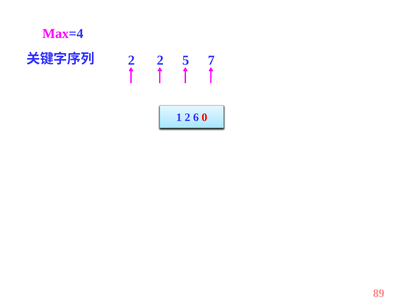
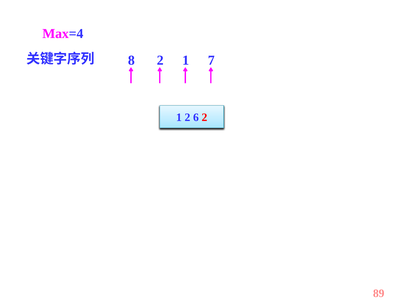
2 at (131, 60): 2 -> 8
5 at (186, 60): 5 -> 1
0 at (205, 117): 0 -> 2
